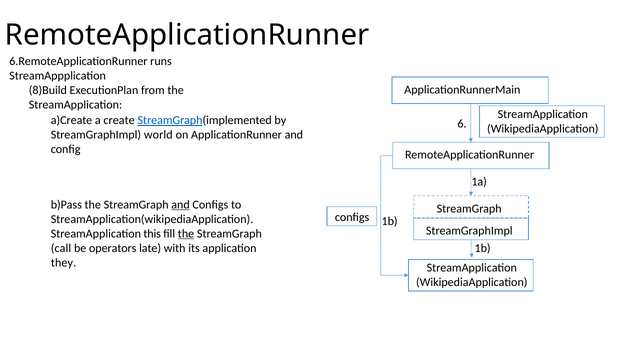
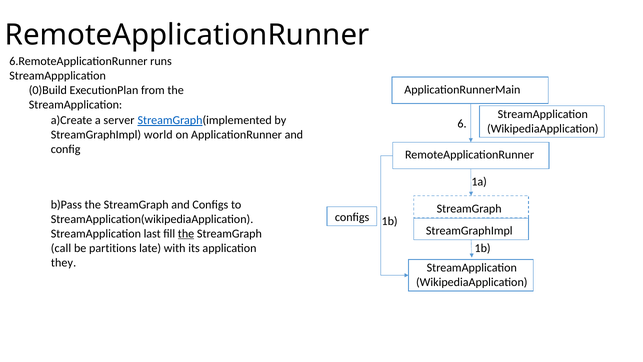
8)Build: 8)Build -> 0)Build
create: create -> server
and at (181, 204) underline: present -> none
this: this -> last
operators: operators -> partitions
